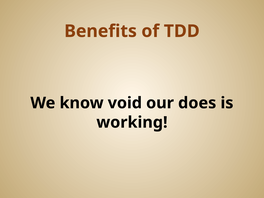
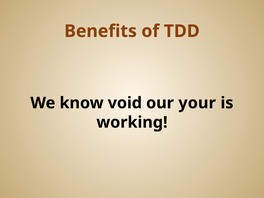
does: does -> your
